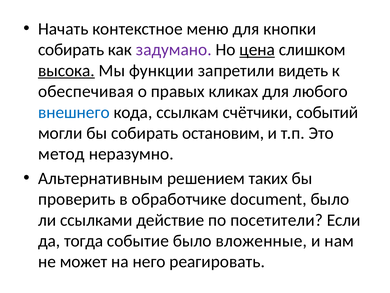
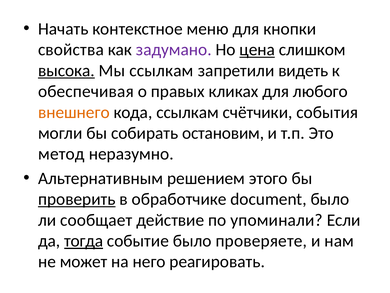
собирать at (71, 50): собирать -> свойства
Мы функции: функции -> ссылкам
внешнего colour: blue -> orange
событий: событий -> события
таких: таких -> этого
проверить underline: none -> present
ссылками: ссылками -> сообщает
посетители: посетители -> упоминали
тогда underline: none -> present
вложенные: вложенные -> проверяете
